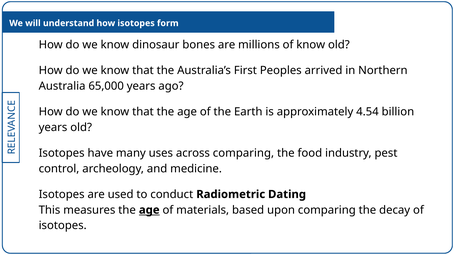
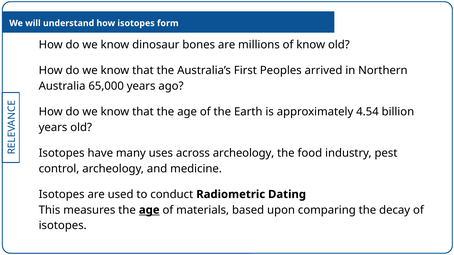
across comparing: comparing -> archeology
